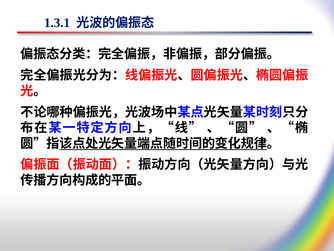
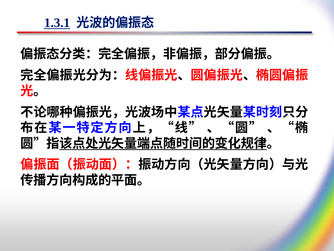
1.3.1 underline: none -> present
